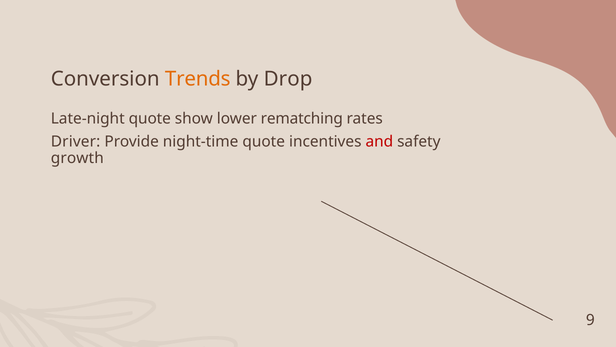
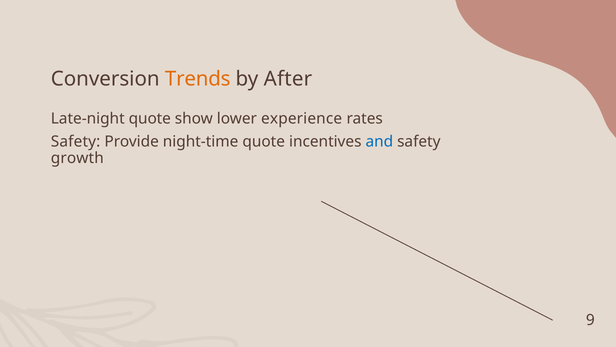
Drop: Drop -> After
rematching: rematching -> experience
Driver at (76, 141): Driver -> Safety
and colour: red -> blue
